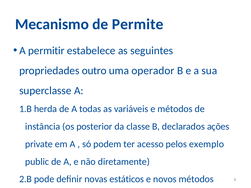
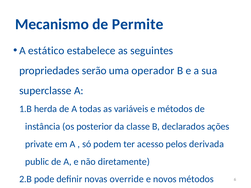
permitir: permitir -> estático
outro: outro -> serão
exemplo: exemplo -> derivada
novas estáticos: estáticos -> override
